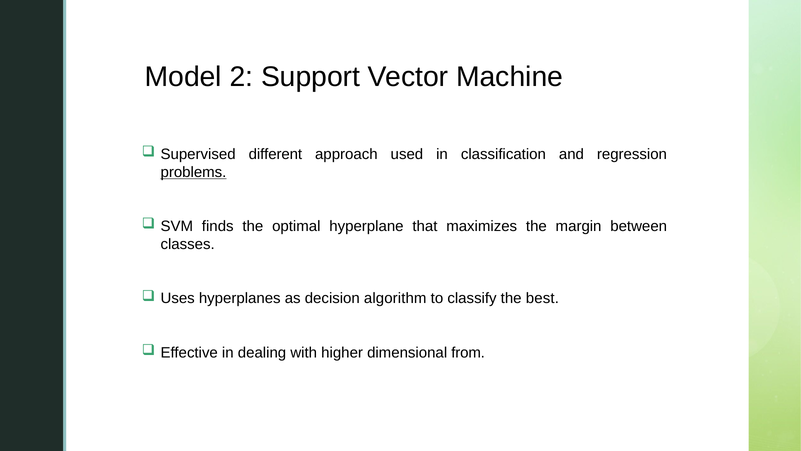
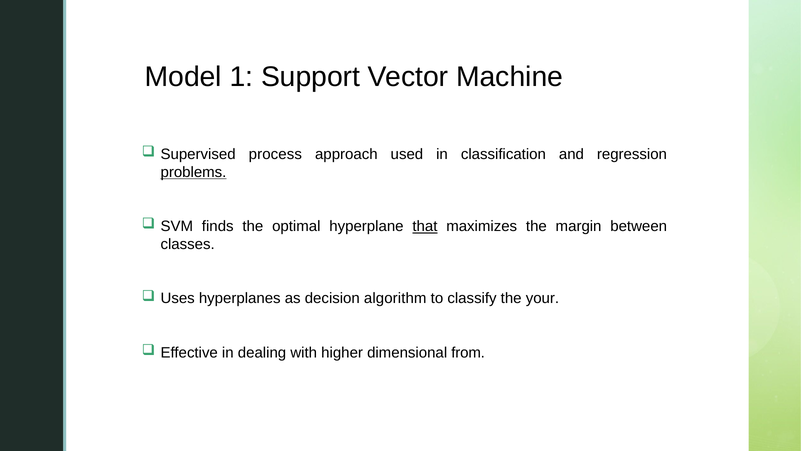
2: 2 -> 1
different: different -> process
that underline: none -> present
best: best -> your
